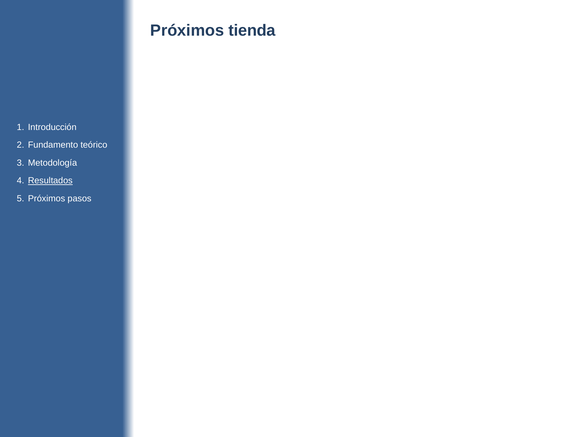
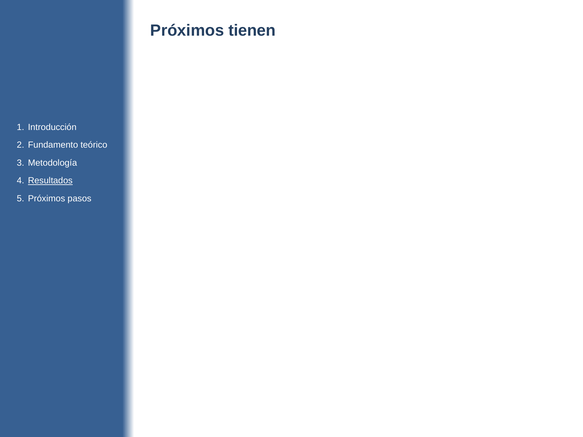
tienda: tienda -> tienen
